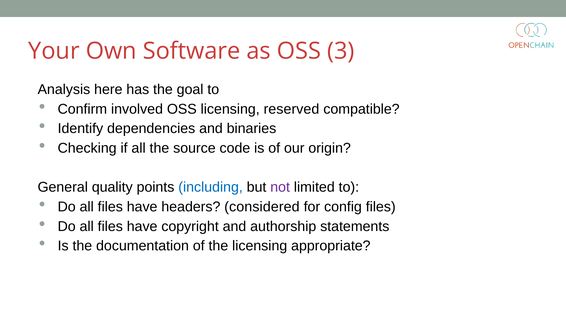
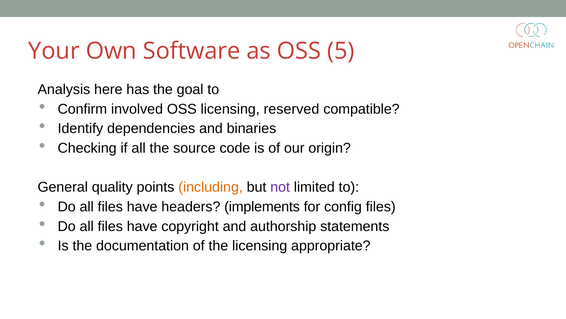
3: 3 -> 5
including colour: blue -> orange
considered: considered -> implements
